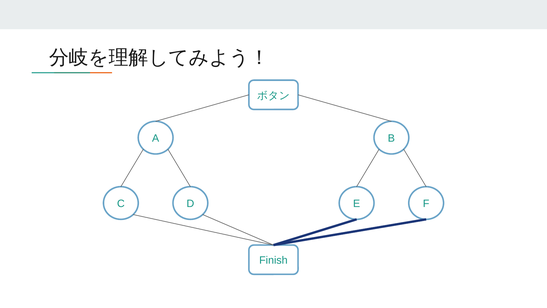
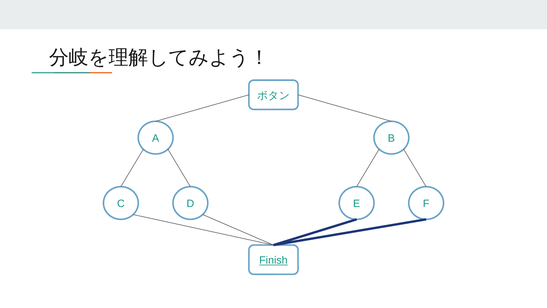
Finish underline: none -> present
